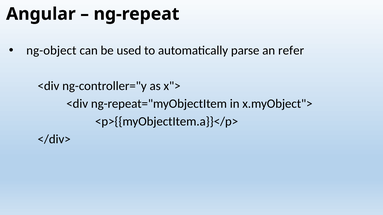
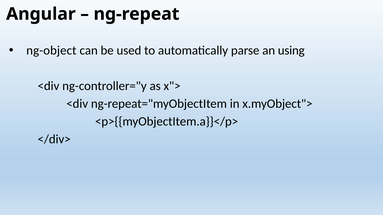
refer: refer -> using
